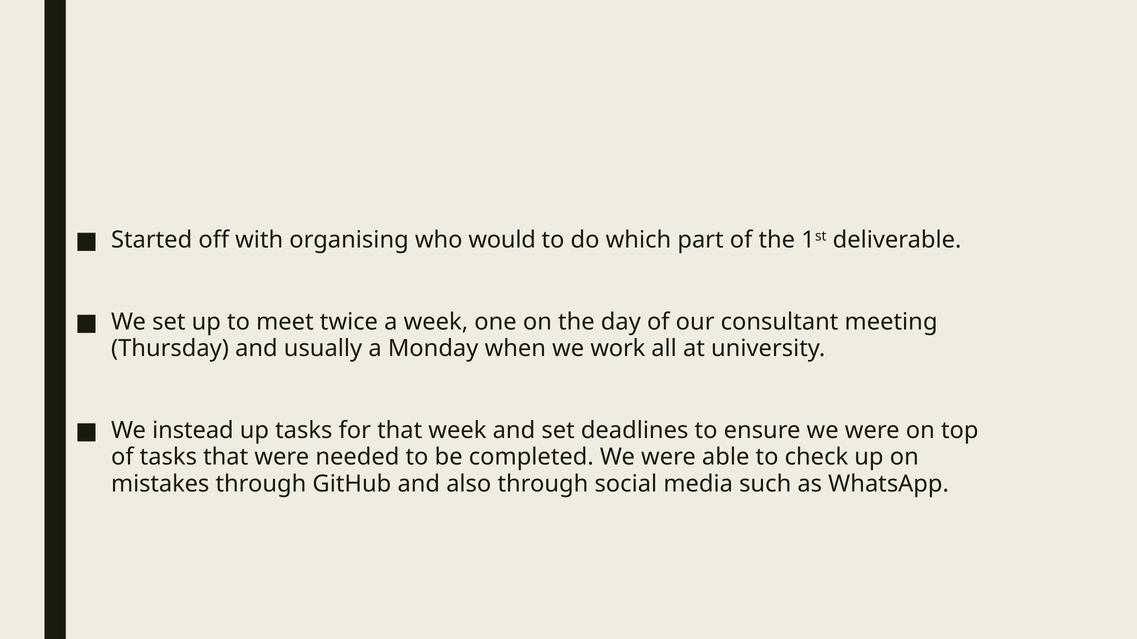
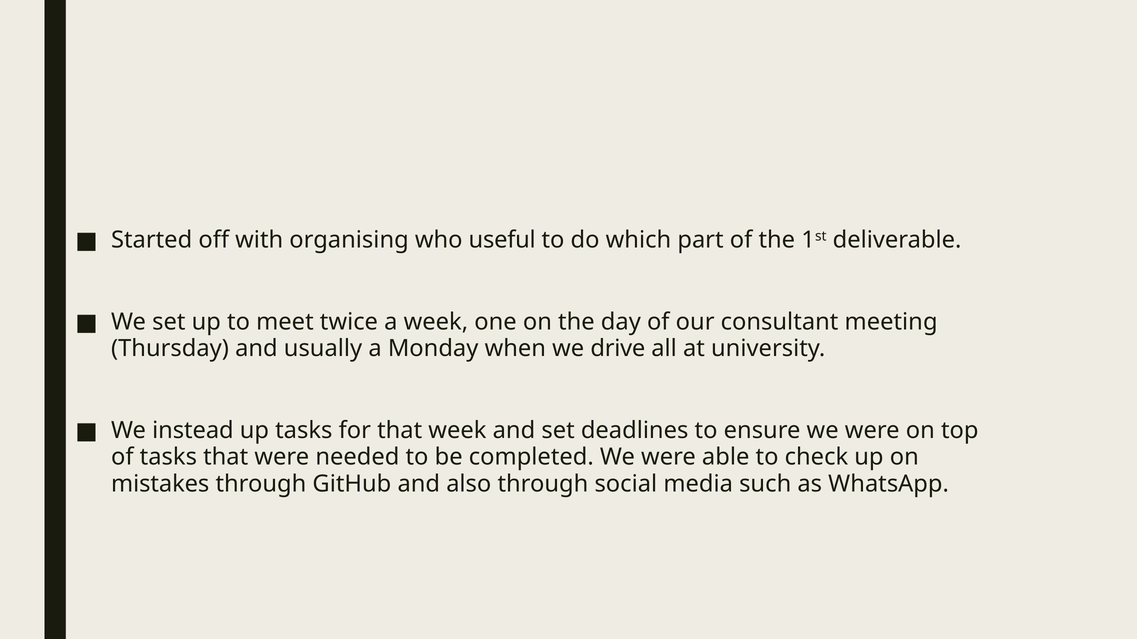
would: would -> useful
work: work -> drive
